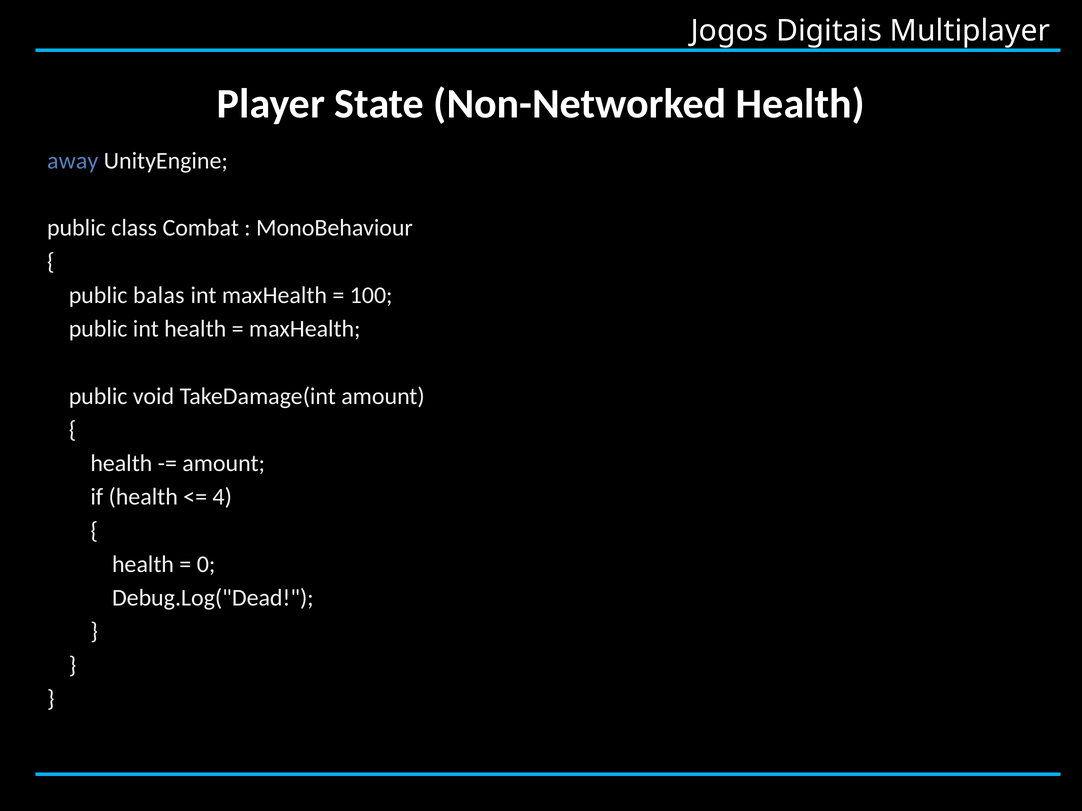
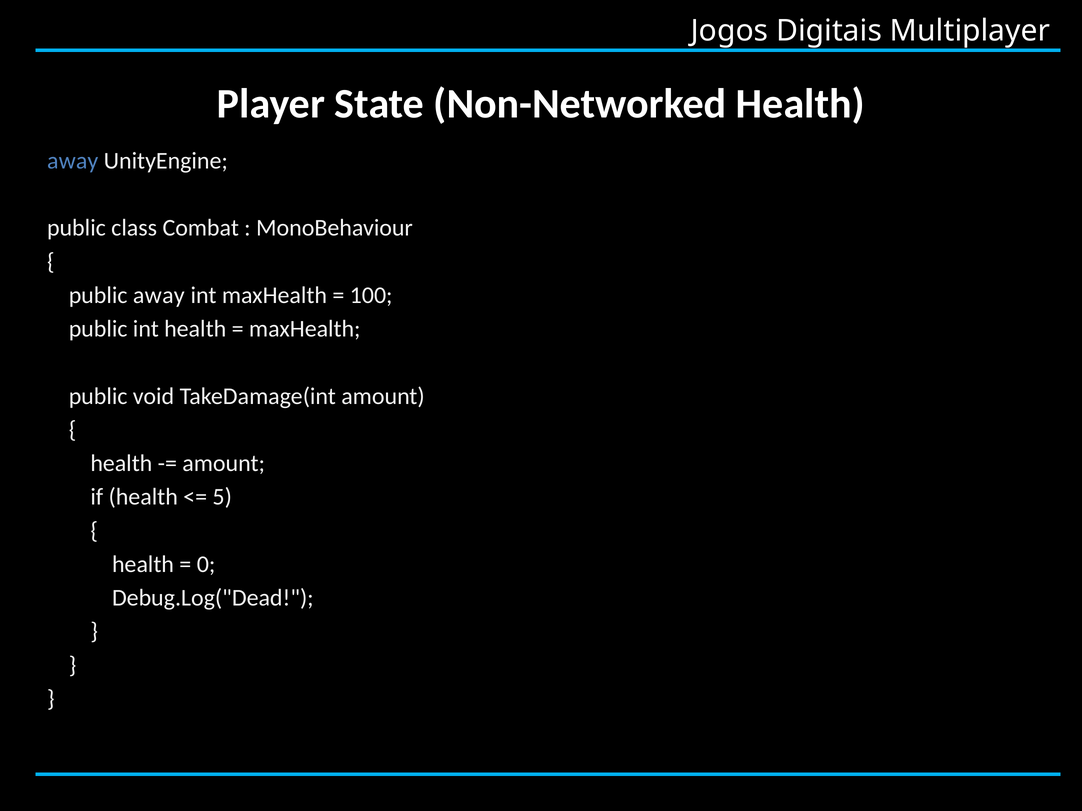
public balas: balas -> away
4: 4 -> 5
